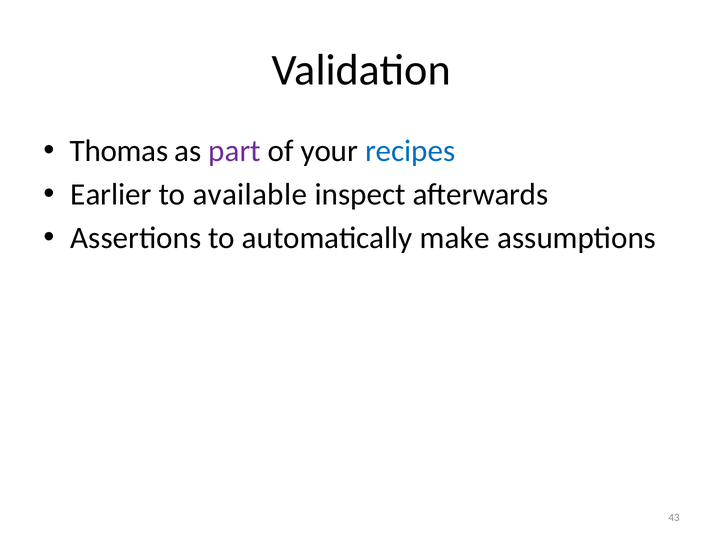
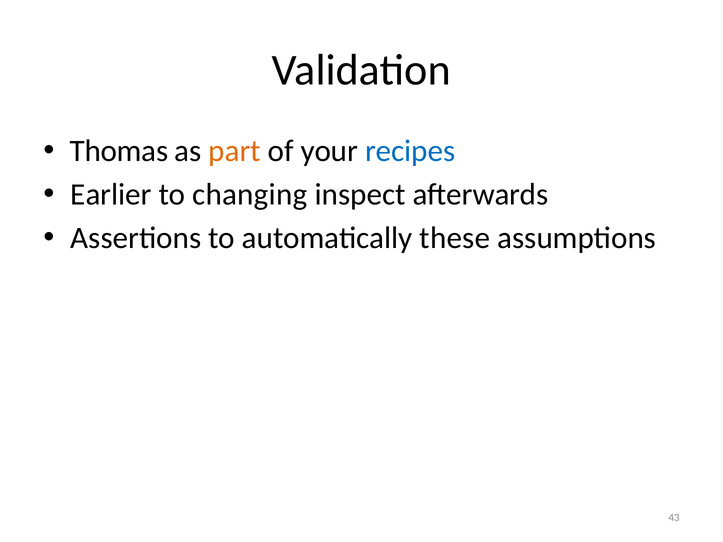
part colour: purple -> orange
available: available -> changing
make: make -> these
